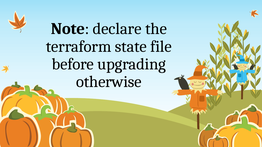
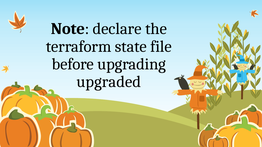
otherwise: otherwise -> upgraded
